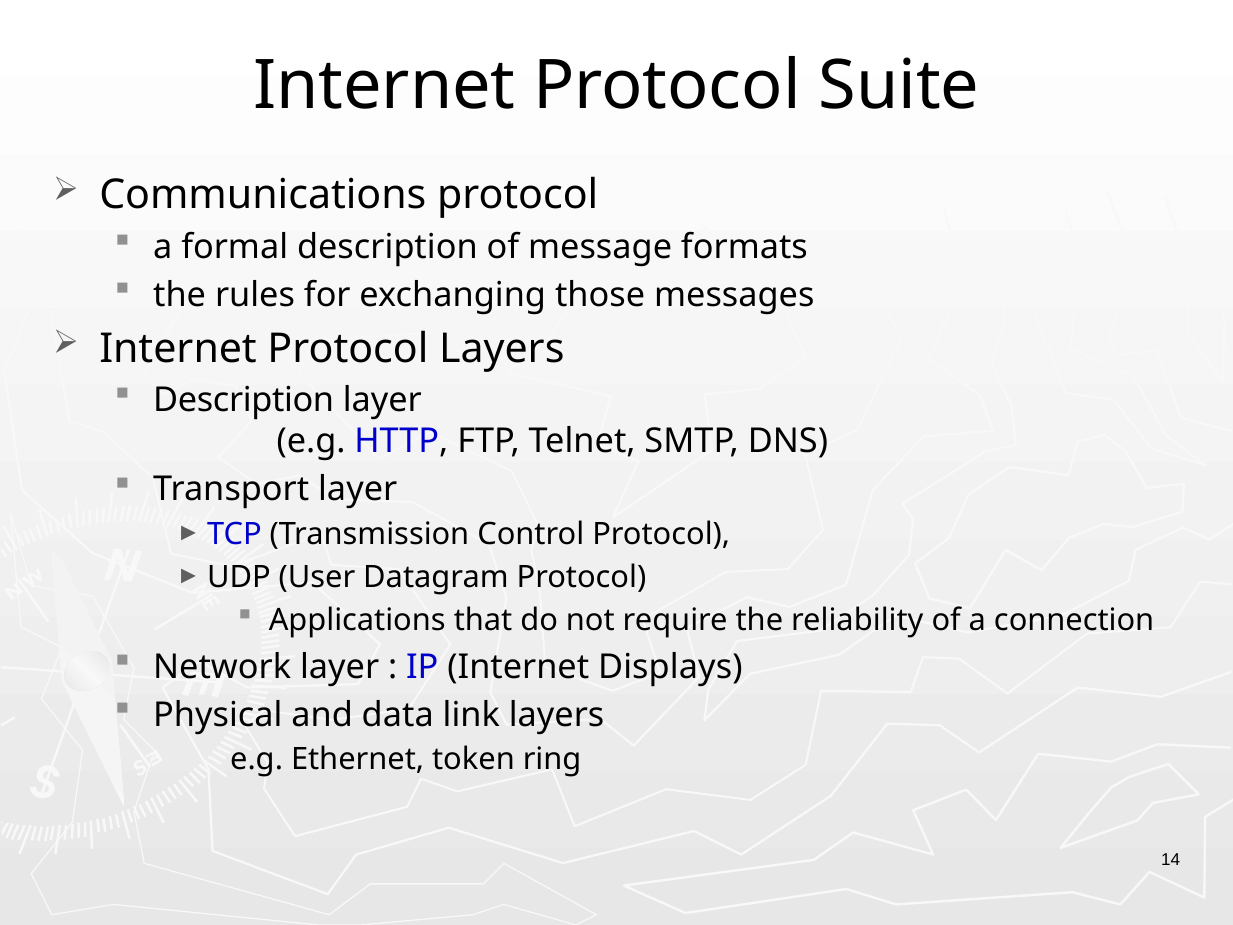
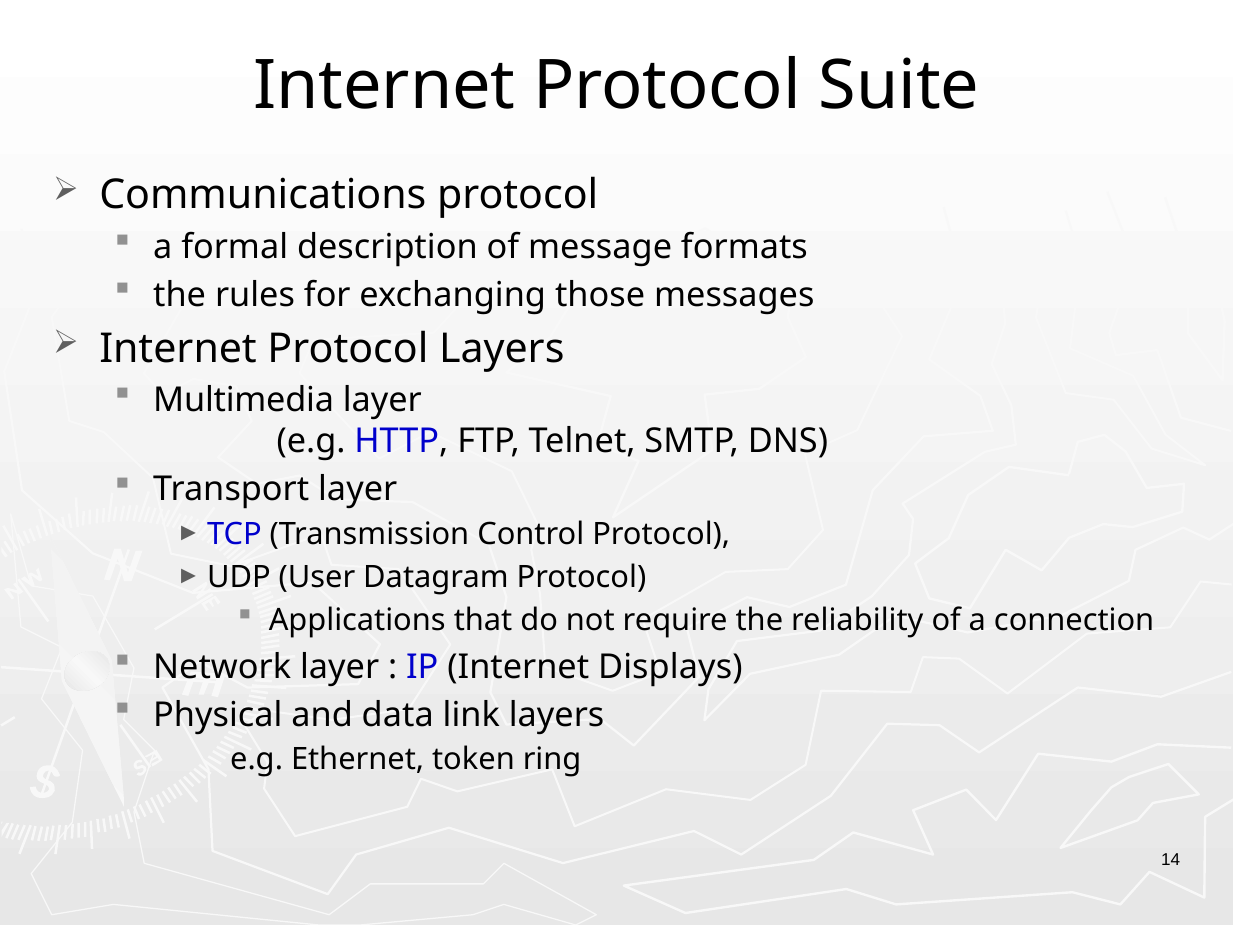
Description at (244, 400): Description -> Multimedia
